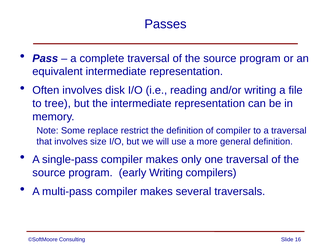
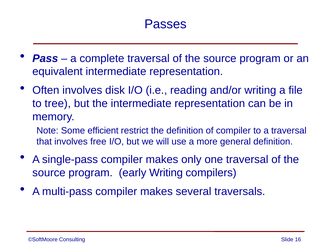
replace: replace -> efficient
size: size -> free
